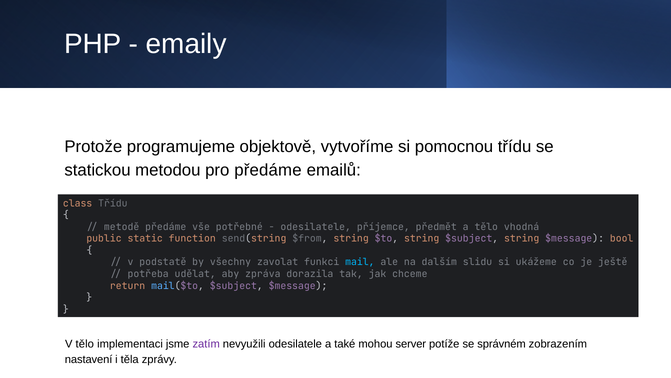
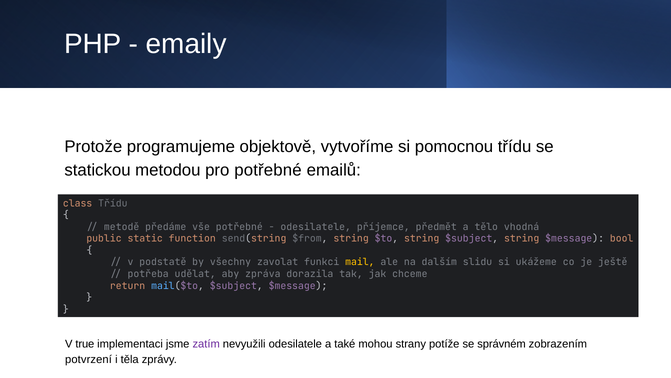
pro předáme: předáme -> potřebné
mail colour: light blue -> yellow
V tělo: tělo -> true
server: server -> strany
nastavení: nastavení -> potvrzení
